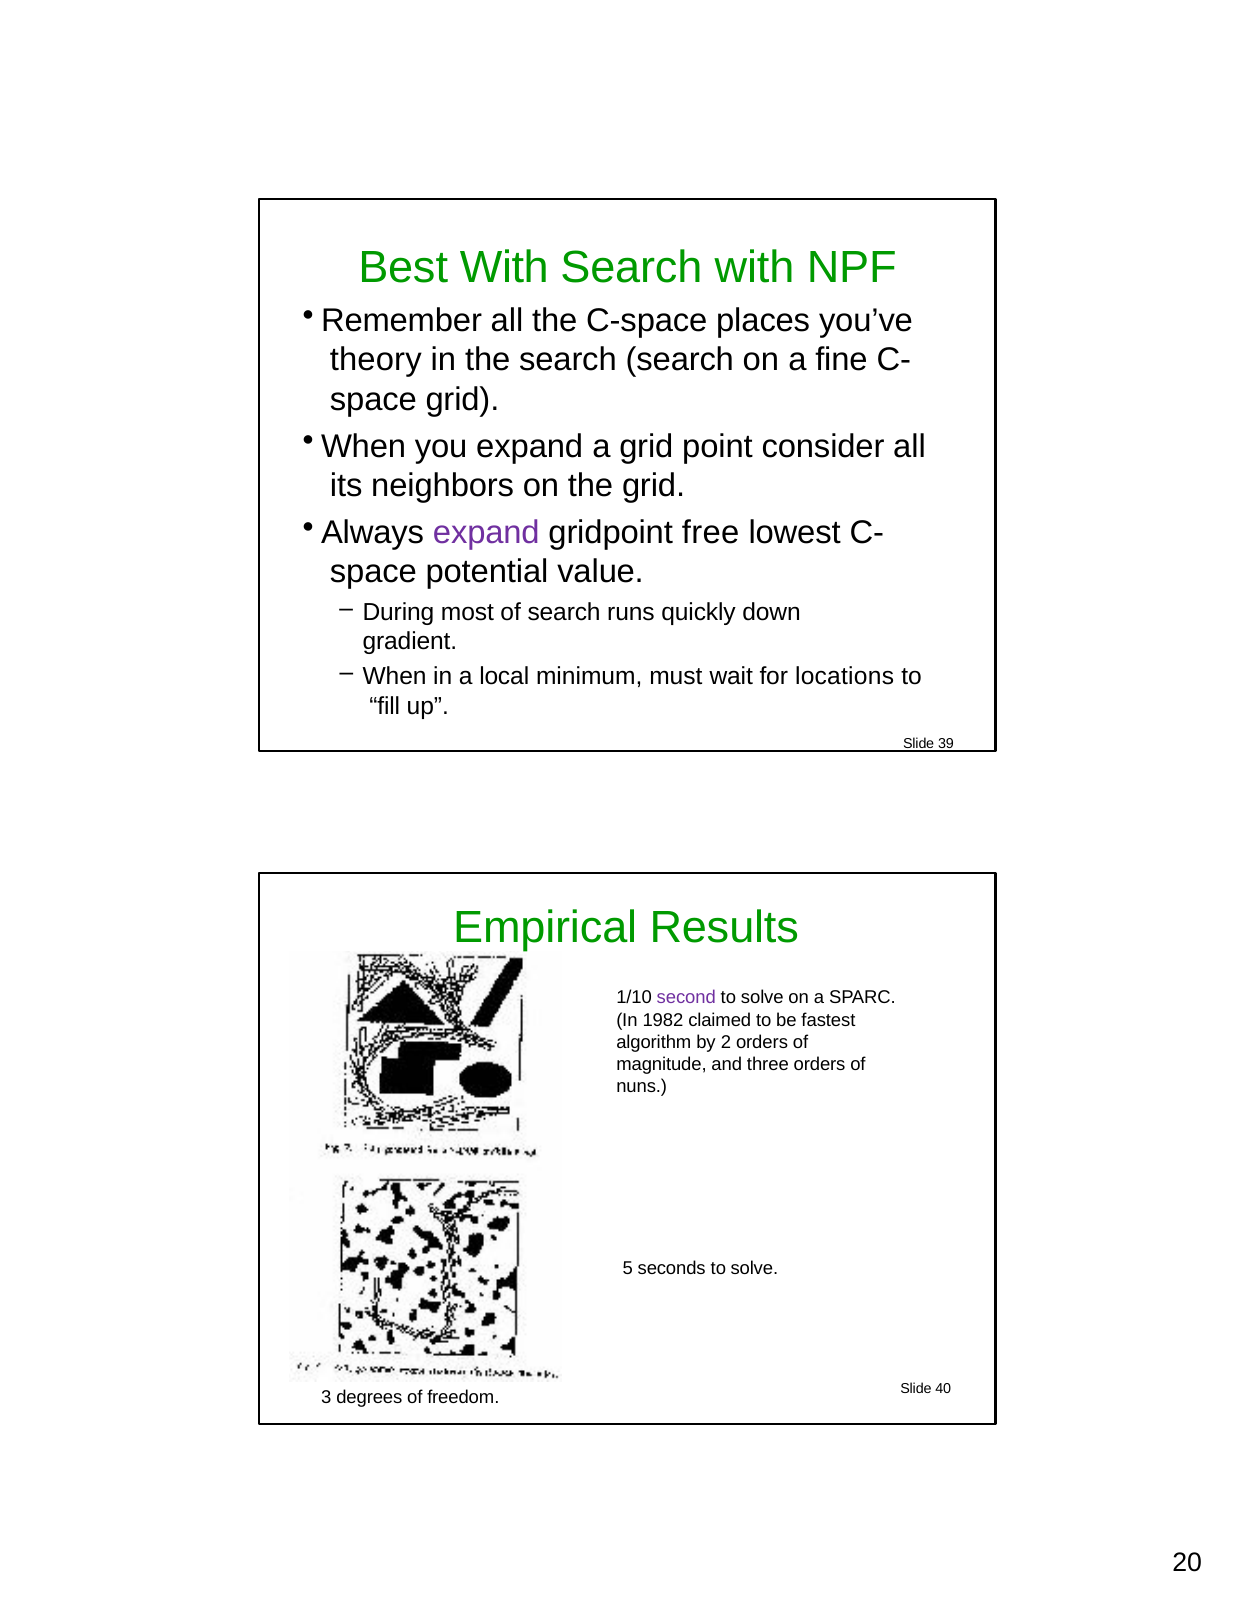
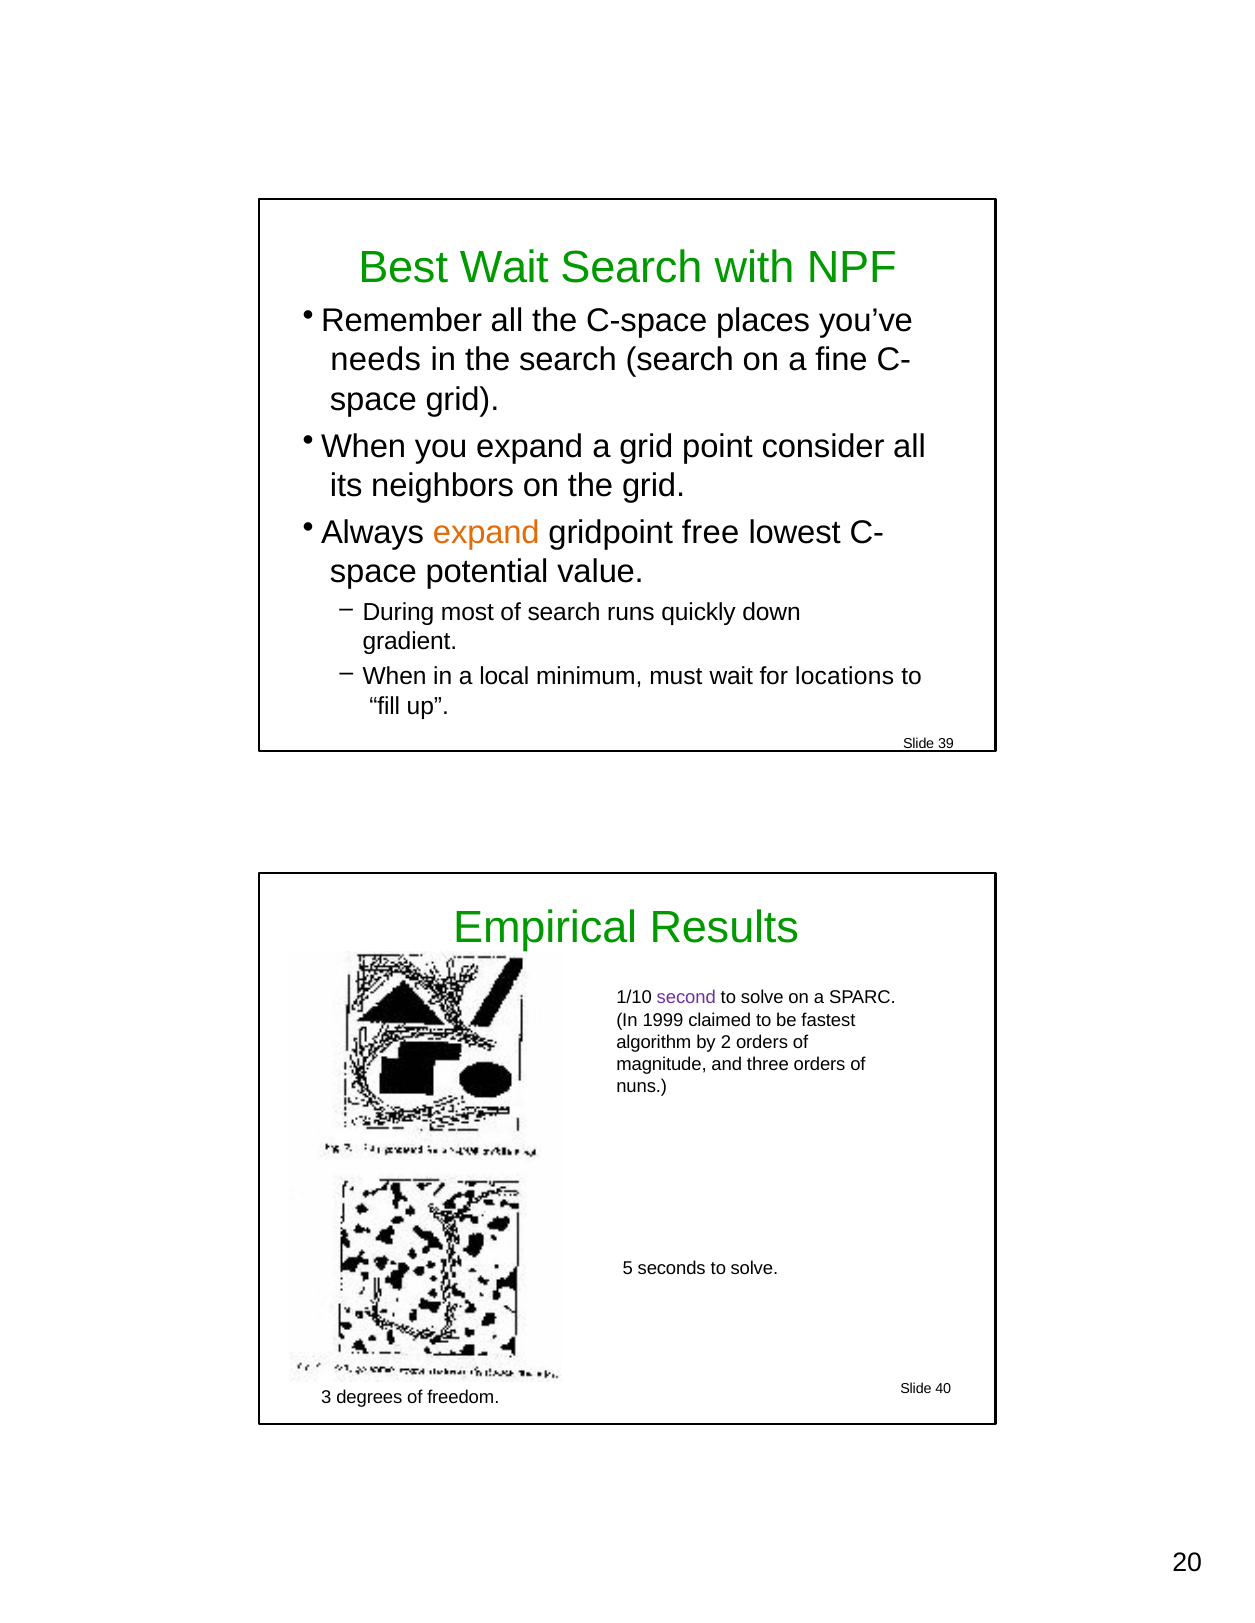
Best With: With -> Wait
theory: theory -> needs
expand at (486, 533) colour: purple -> orange
1982: 1982 -> 1999
